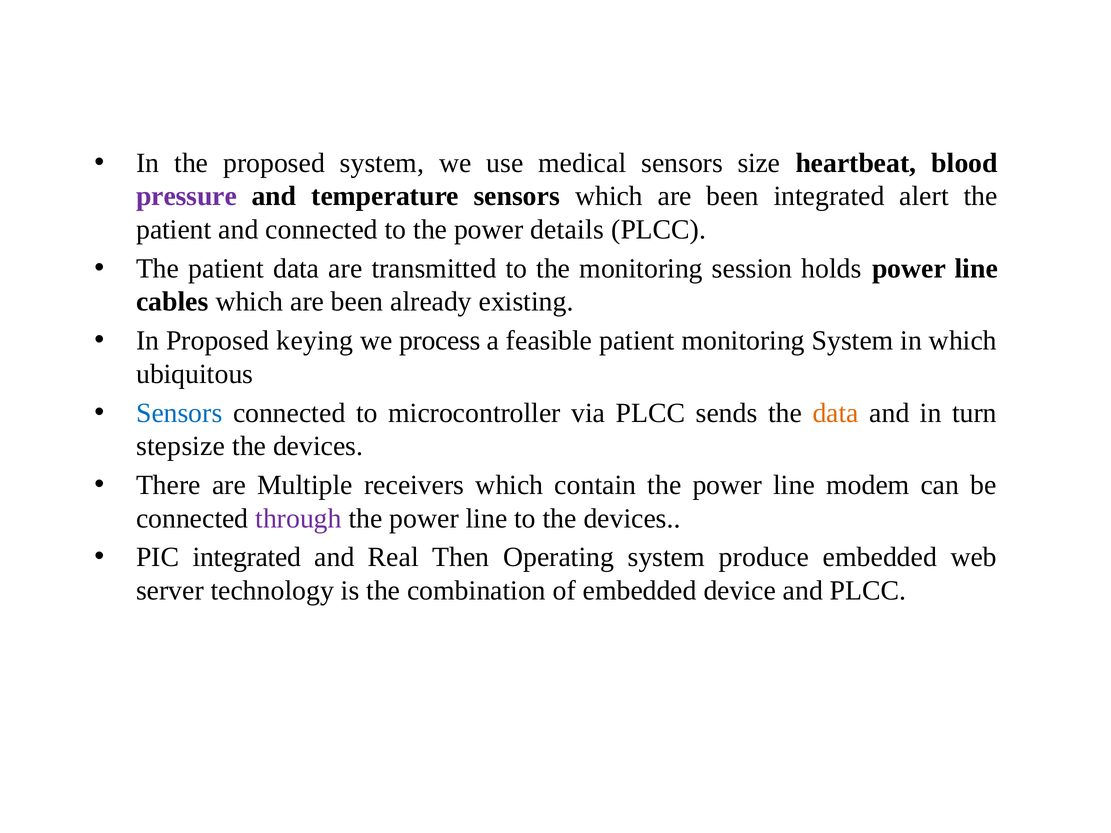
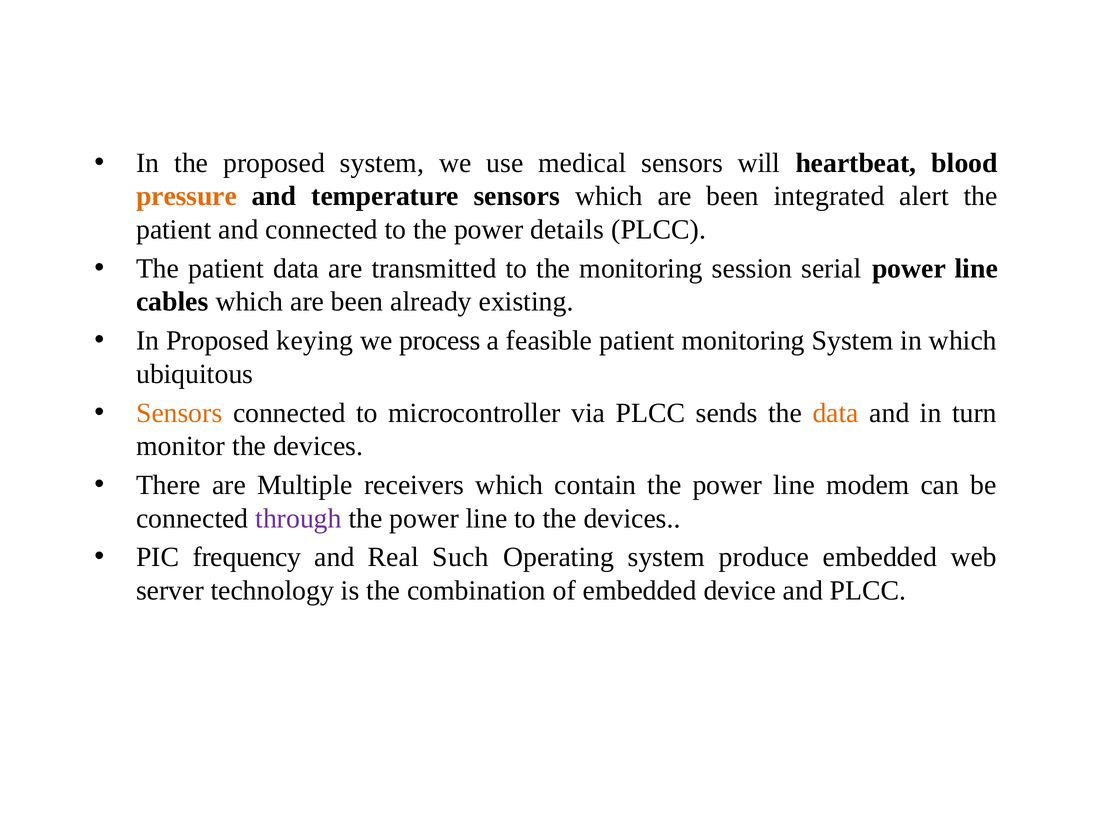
size: size -> will
pressure colour: purple -> orange
holds: holds -> serial
Sensors at (179, 413) colour: blue -> orange
stepsize: stepsize -> monitor
PIC integrated: integrated -> frequency
Then: Then -> Such
